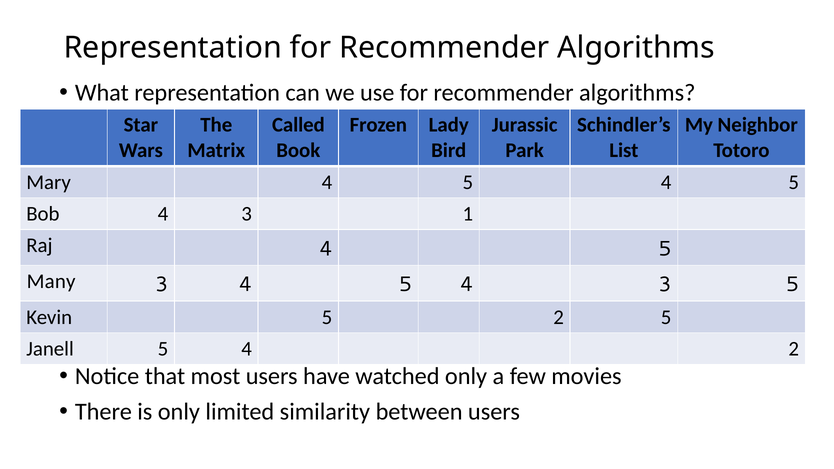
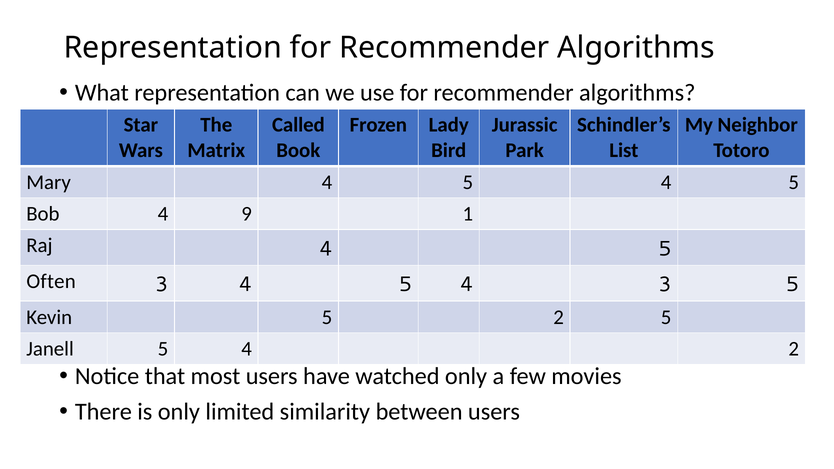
Bob 4 3: 3 -> 9
Many: Many -> Often
